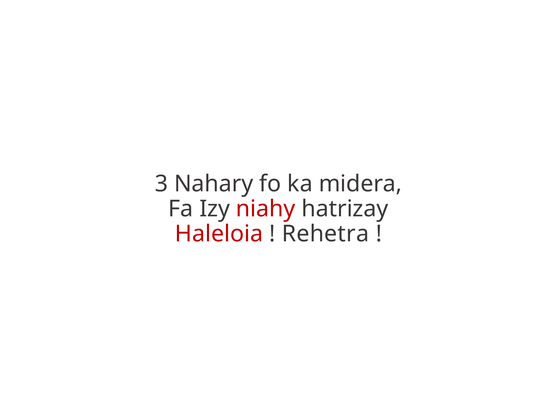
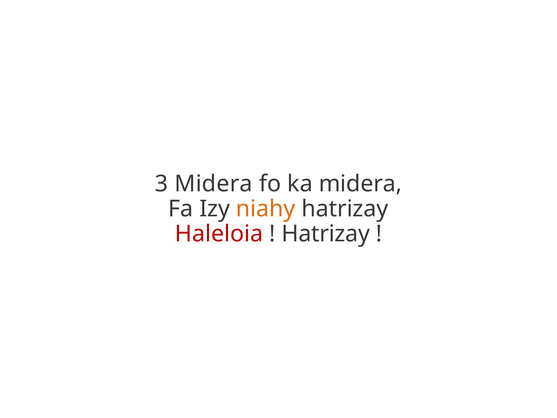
3 Nahary: Nahary -> Midera
niahy colour: red -> orange
Rehetra at (325, 234): Rehetra -> Hatrizay
